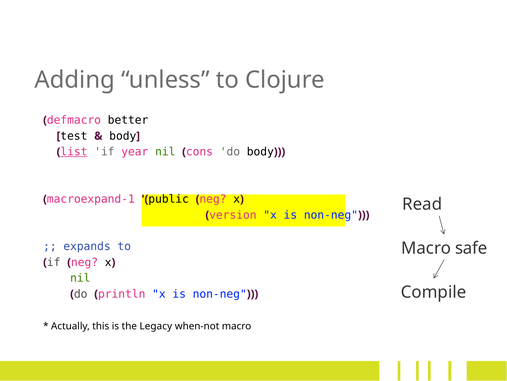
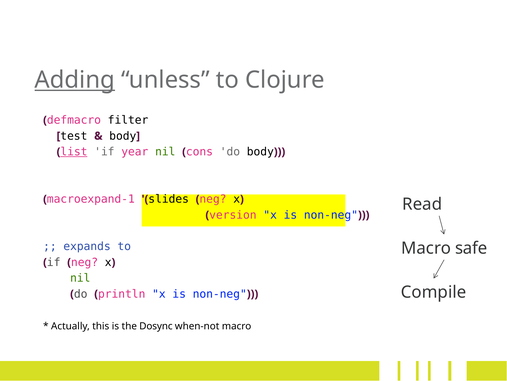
Adding underline: none -> present
better: better -> filter
public: public -> slides
Legacy: Legacy -> Dosync
